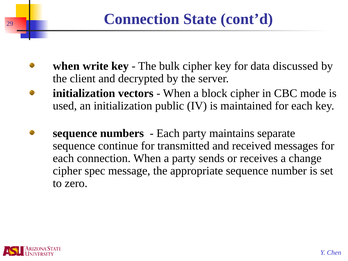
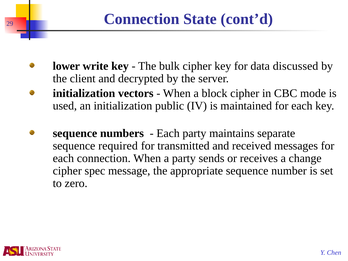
when at (66, 66): when -> lower
continue: continue -> required
